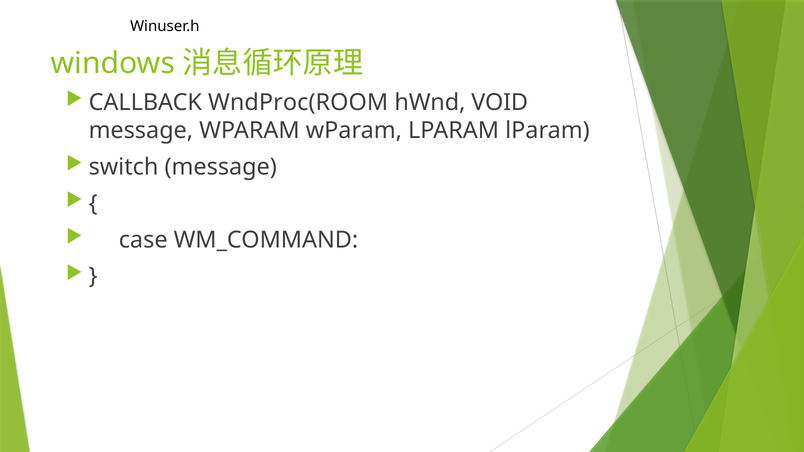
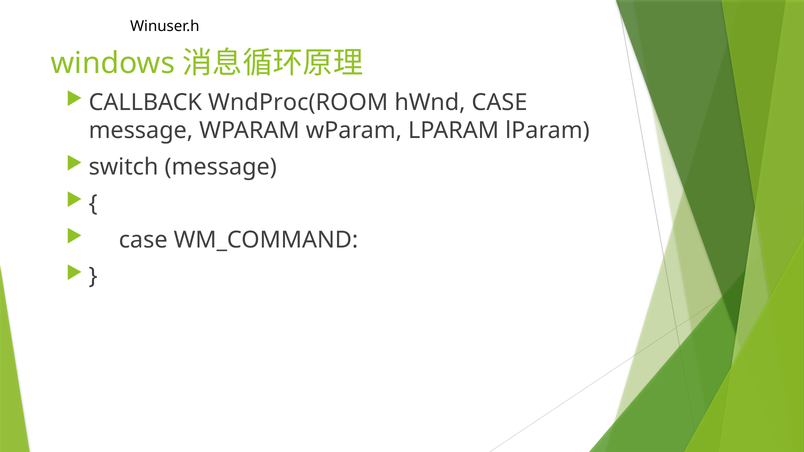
hWnd VOID: VOID -> CASE
